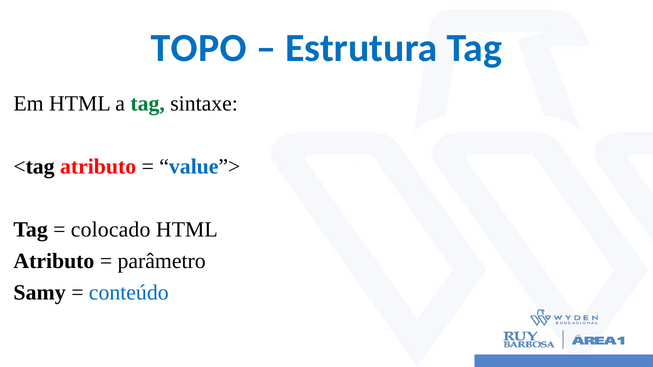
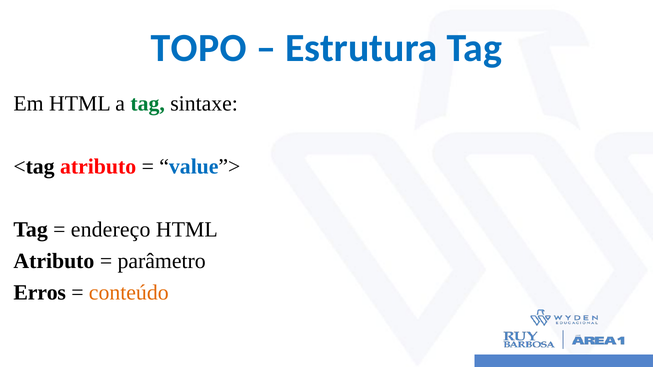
colocado: colocado -> endereço
Samy: Samy -> Erros
conteúdo colour: blue -> orange
